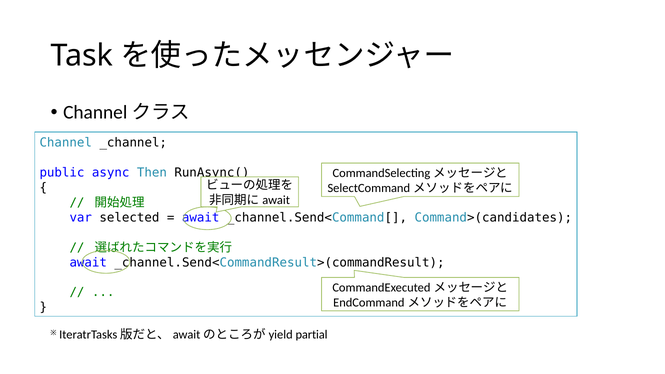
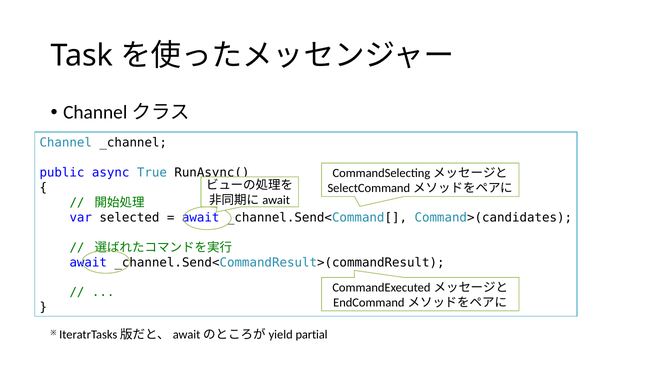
Then: Then -> True
